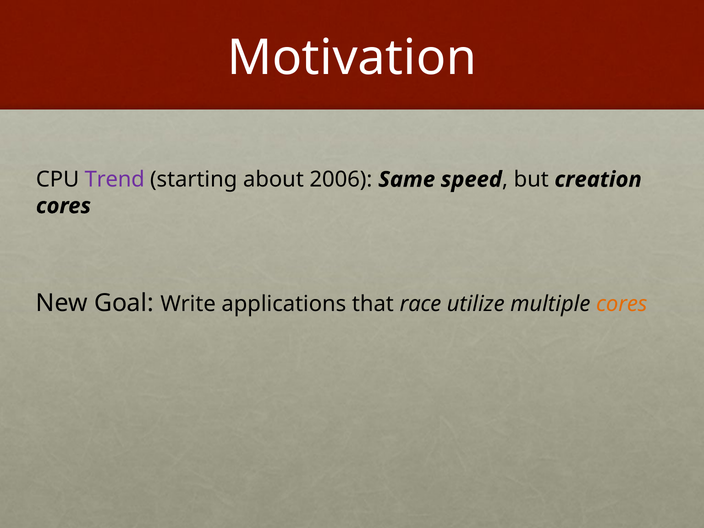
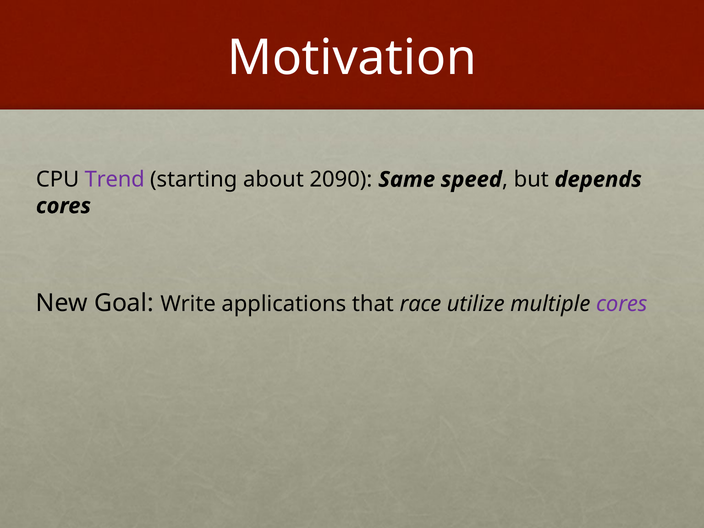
2006: 2006 -> 2090
creation: creation -> depends
cores at (622, 304) colour: orange -> purple
